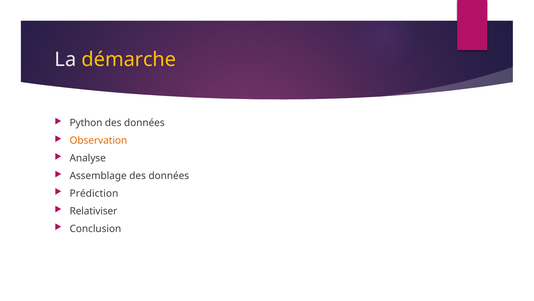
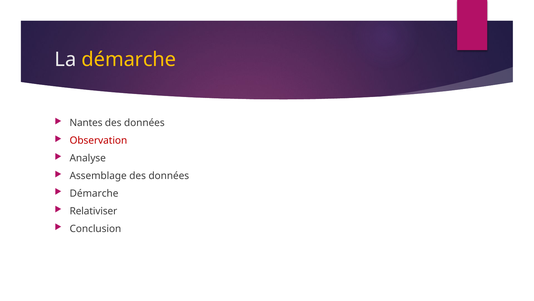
Python: Python -> Nantes
Observation colour: orange -> red
Prédiction at (94, 193): Prédiction -> Démarche
